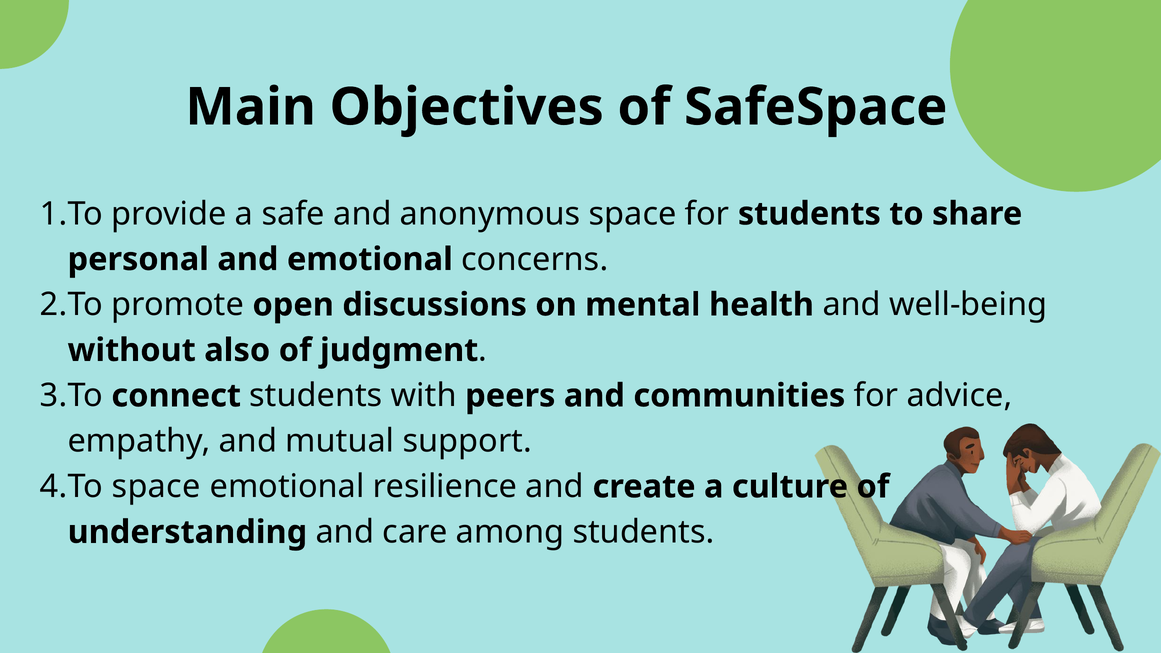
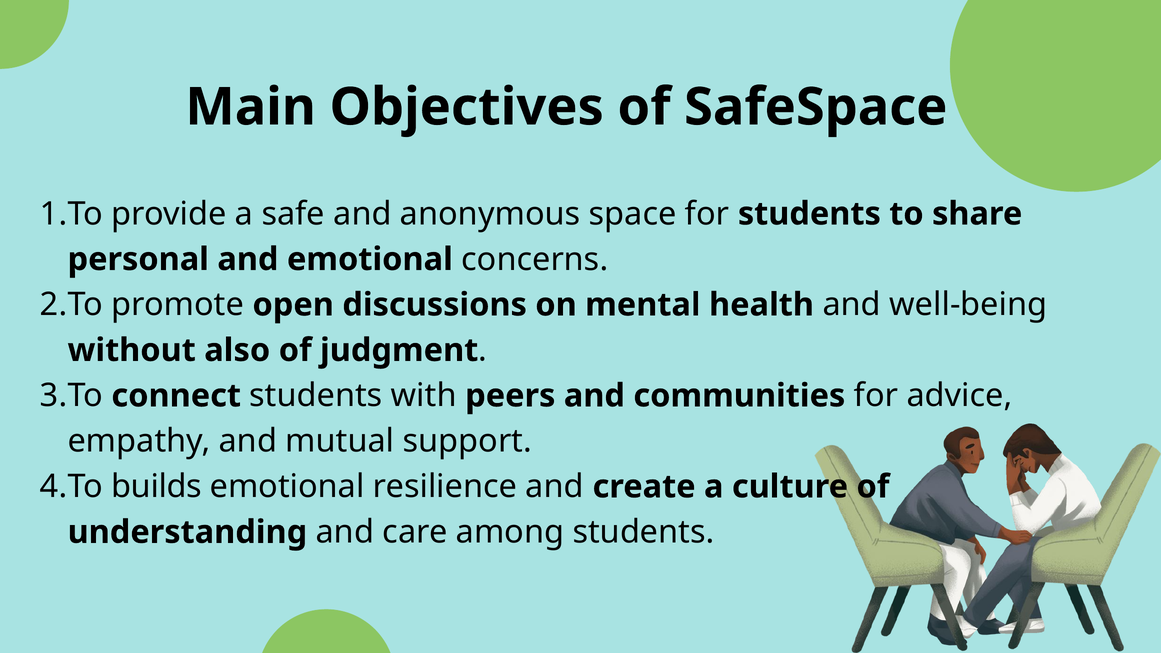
space at (156, 487): space -> builds
